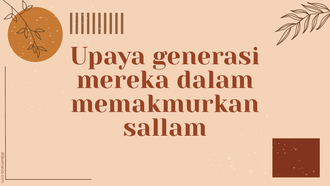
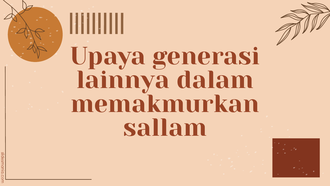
mereka: mereka -> lainnya
